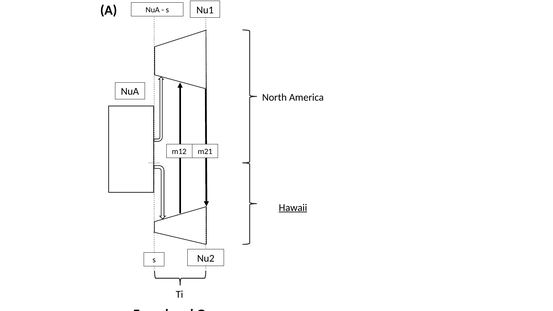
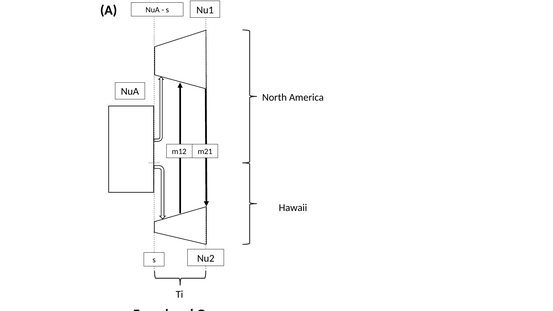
Hawaii underline: present -> none
